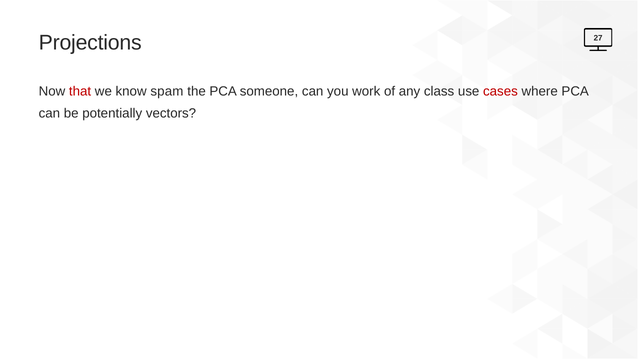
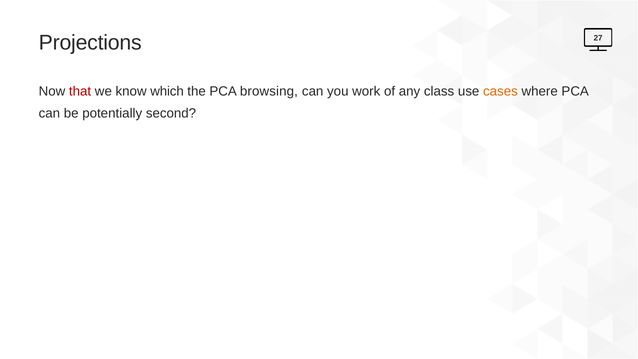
spam: spam -> which
someone: someone -> browsing
cases colour: red -> orange
vectors: vectors -> second
